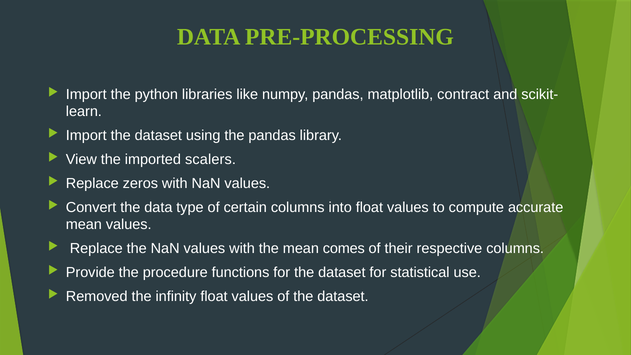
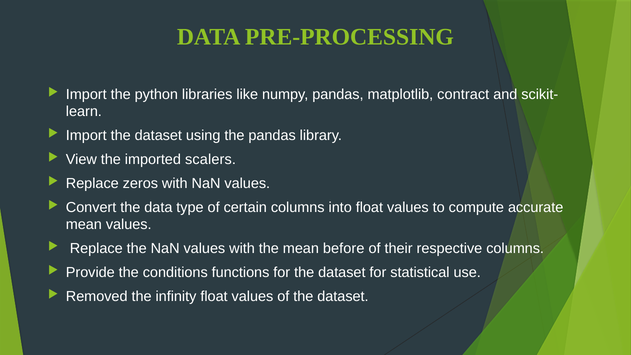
comes: comes -> before
procedure: procedure -> conditions
